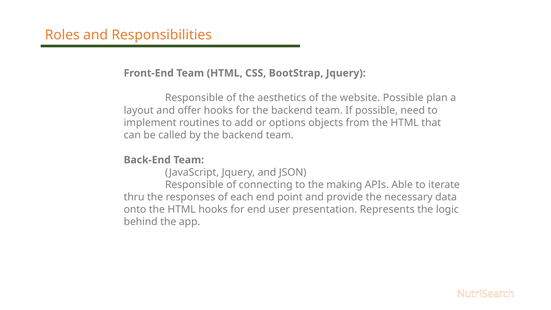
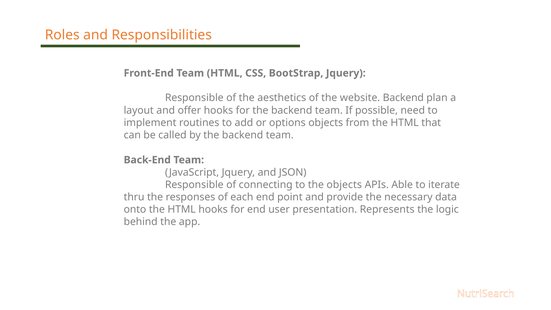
website Possible: Possible -> Backend
the making: making -> objects
